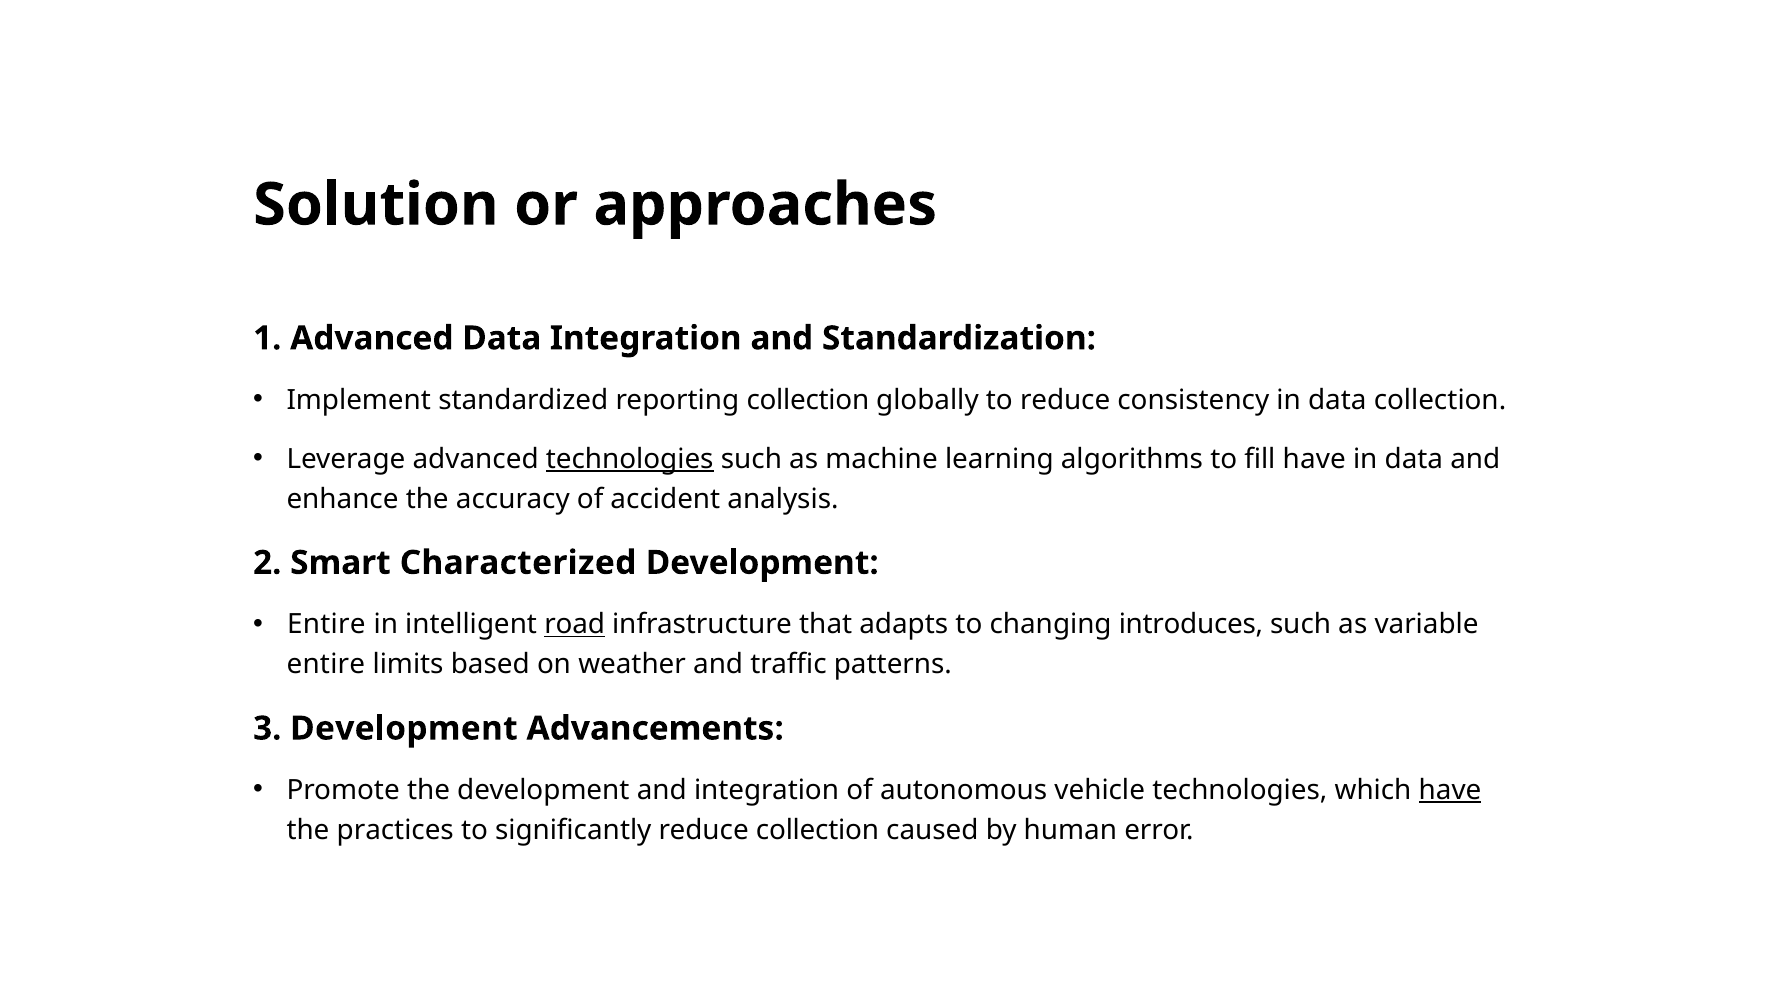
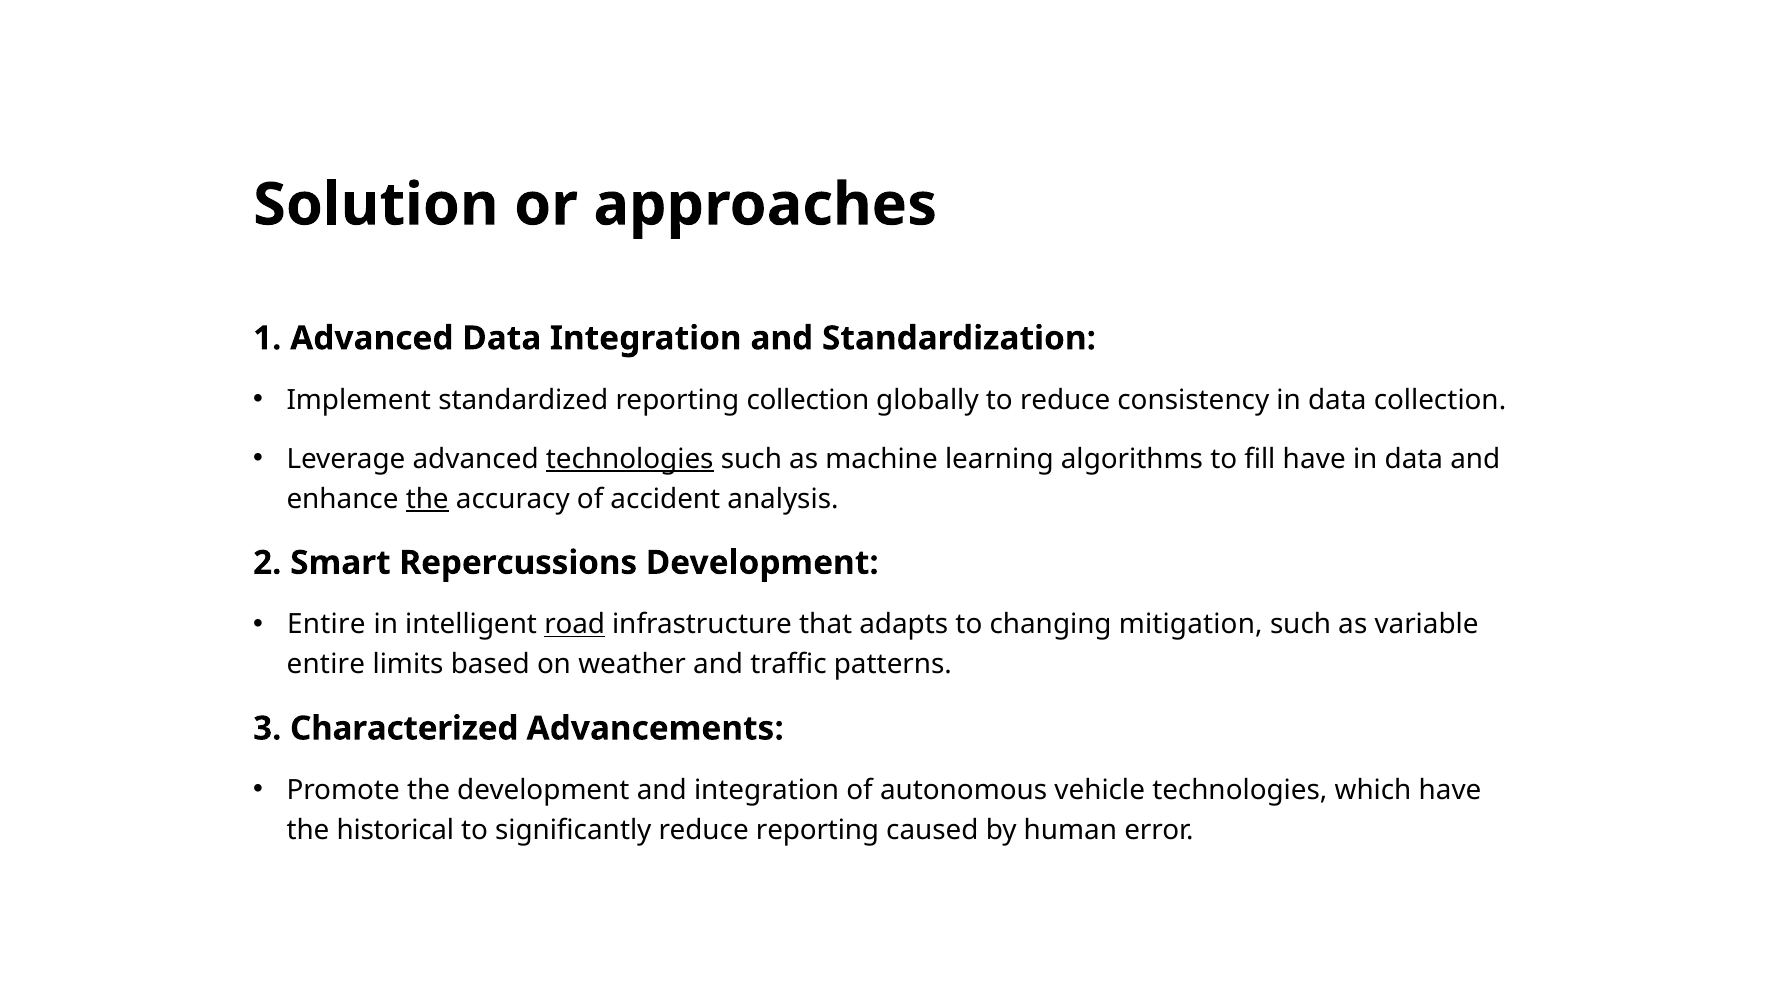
the at (427, 499) underline: none -> present
Characterized: Characterized -> Repercussions
introduces: introduces -> mitigation
3 Development: Development -> Characterized
have at (1450, 790) underline: present -> none
practices: practices -> historical
reduce collection: collection -> reporting
